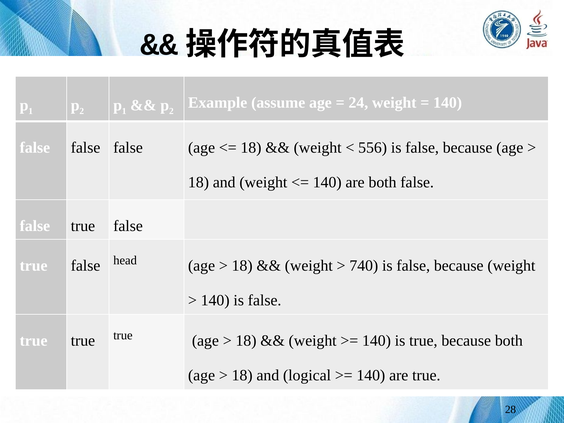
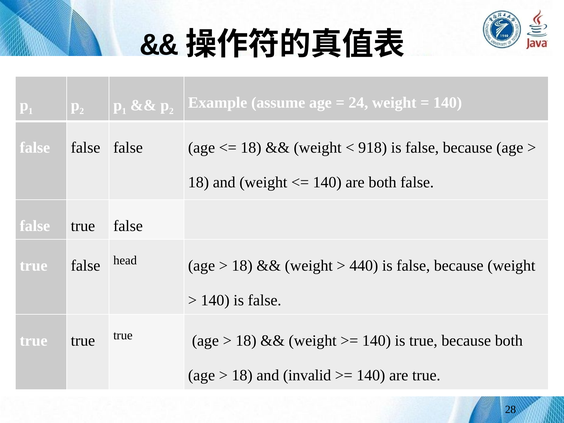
556: 556 -> 918
740: 740 -> 440
logical: logical -> invalid
